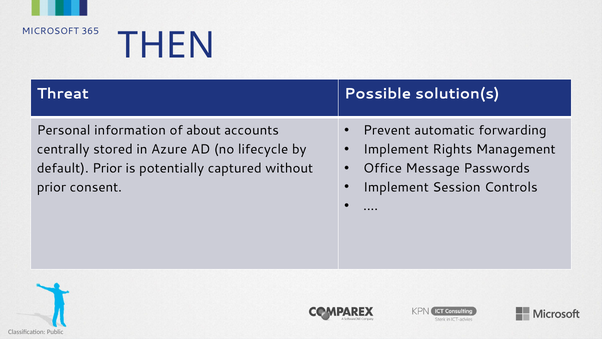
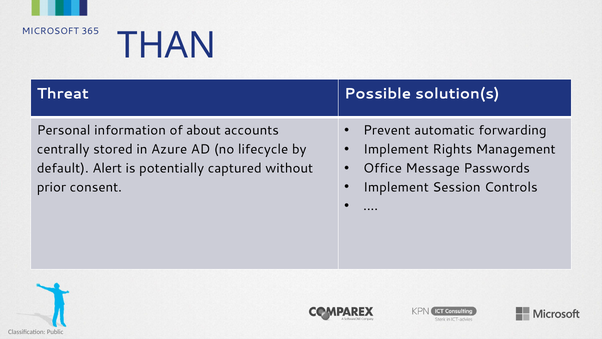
THEN: THEN -> THAN
default Prior: Prior -> Alert
